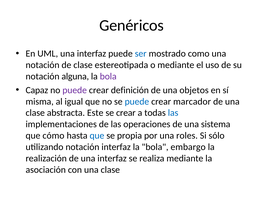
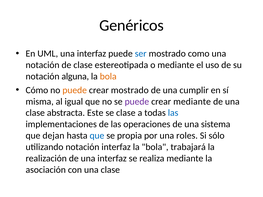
bola at (108, 76) colour: purple -> orange
Capaz: Capaz -> Cómo
puede at (75, 90) colour: purple -> orange
crear definición: definición -> mostrado
objetos: objetos -> cumplir
puede at (137, 102) colour: blue -> purple
crear marcador: marcador -> mediante
se crear: crear -> clase
cómo: cómo -> dejan
embargo: embargo -> trabajará
